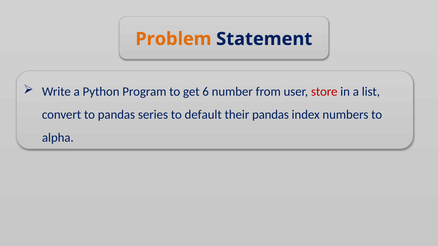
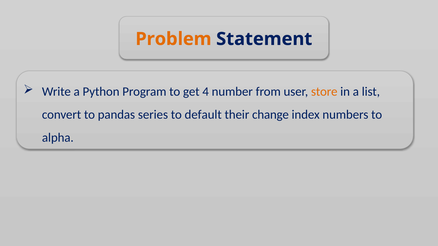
6: 6 -> 4
store colour: red -> orange
their pandas: pandas -> change
